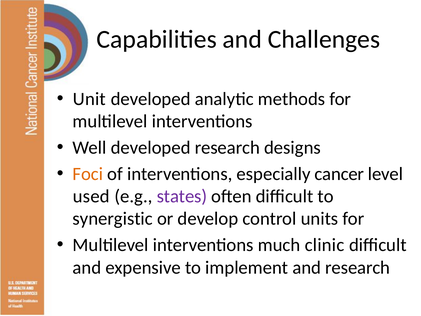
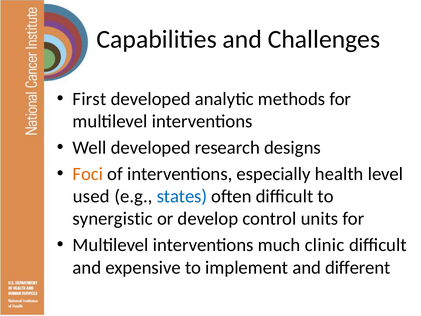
Unit: Unit -> First
cancer: cancer -> health
states colour: purple -> blue
and research: research -> different
